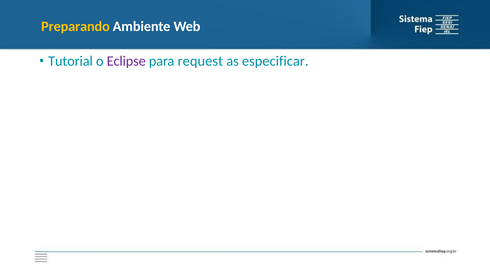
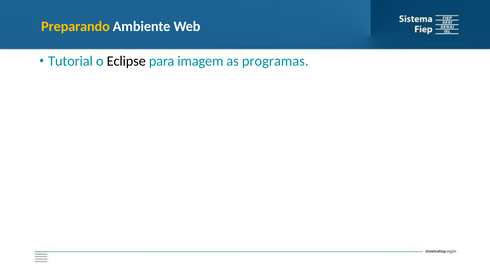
Eclipse colour: purple -> black
request: request -> imagem
especificar: especificar -> programas
